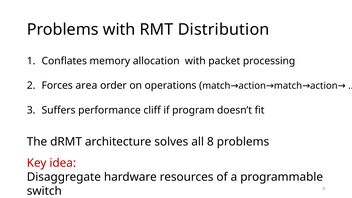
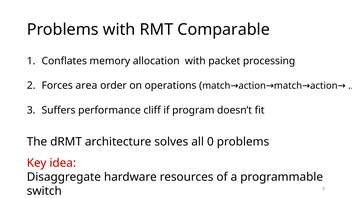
Distribution: Distribution -> Comparable
8: 8 -> 0
